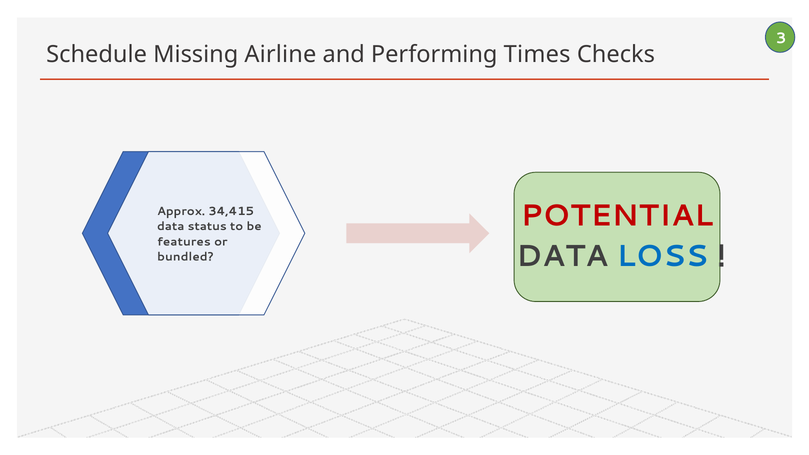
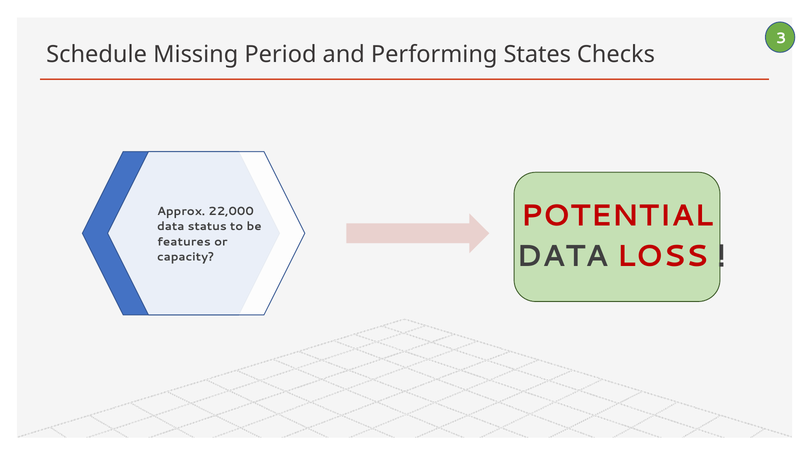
Airline: Airline -> Period
Times: Times -> States
34,415: 34,415 -> 22,000
LOSS colour: blue -> red
bundled: bundled -> capacity
